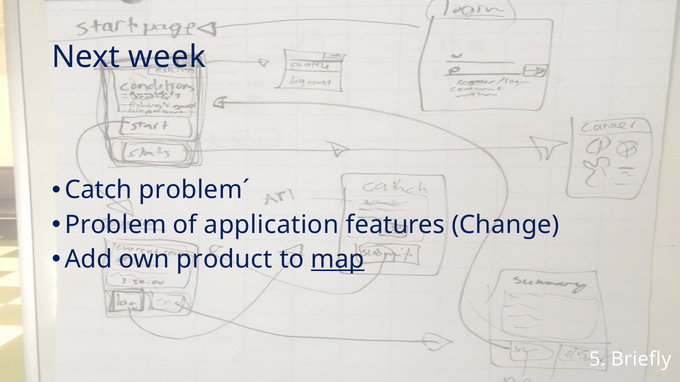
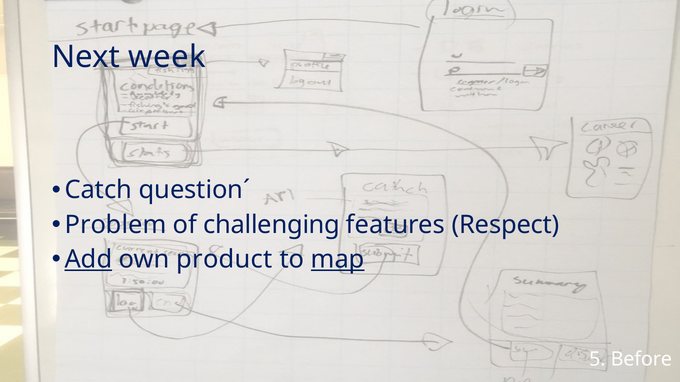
problem´: problem´ -> question´
application: application -> challenging
Change: Change -> Respect
Add underline: none -> present
Briefly: Briefly -> Before
